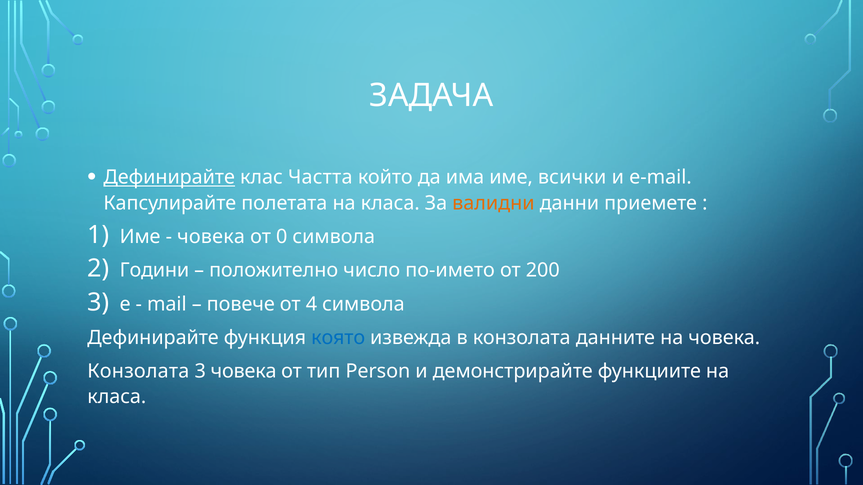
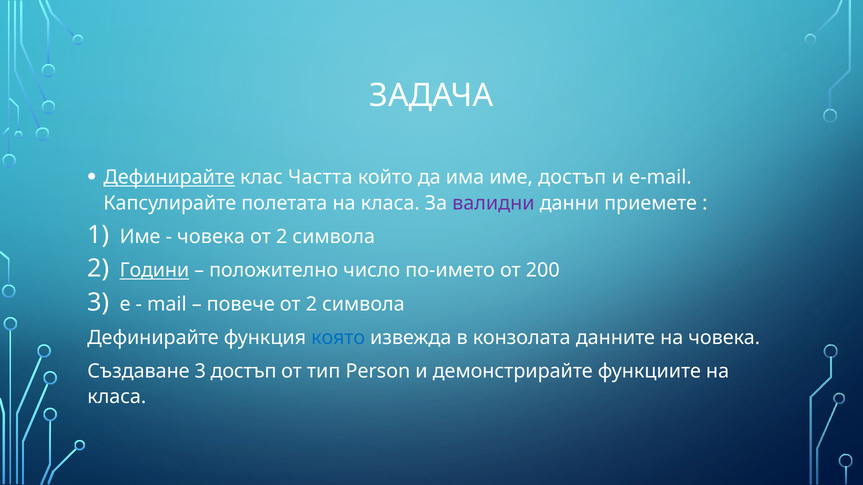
име всички: всички -> достъп
валидни colour: orange -> purple
0 at (282, 237): 0 -> 2
Години underline: none -> present
повече от 4: 4 -> 2
Конзолата at (138, 372): Конзолата -> Създаване
3 човека: човека -> достъп
